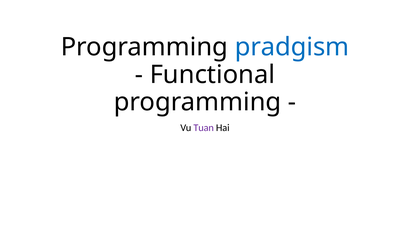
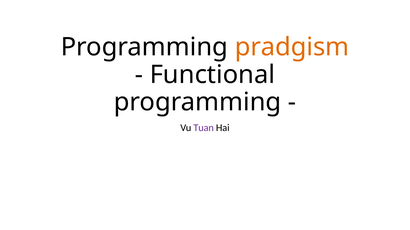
pradgism colour: blue -> orange
